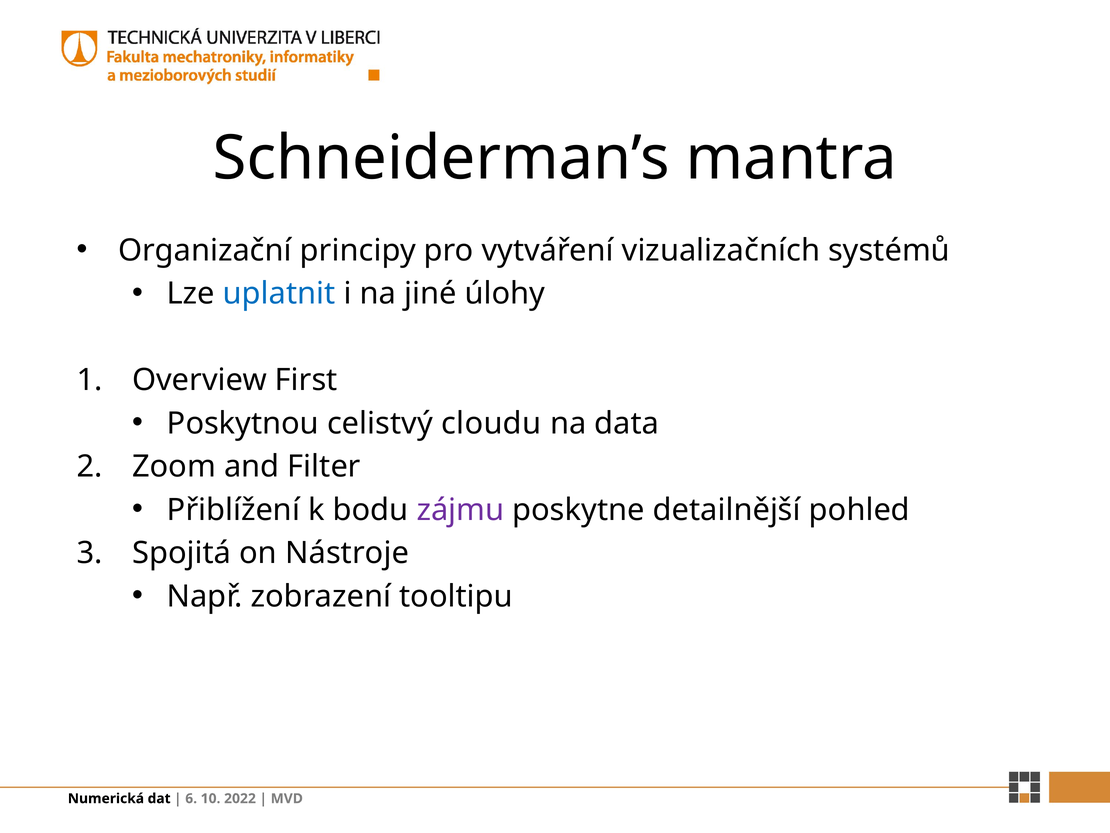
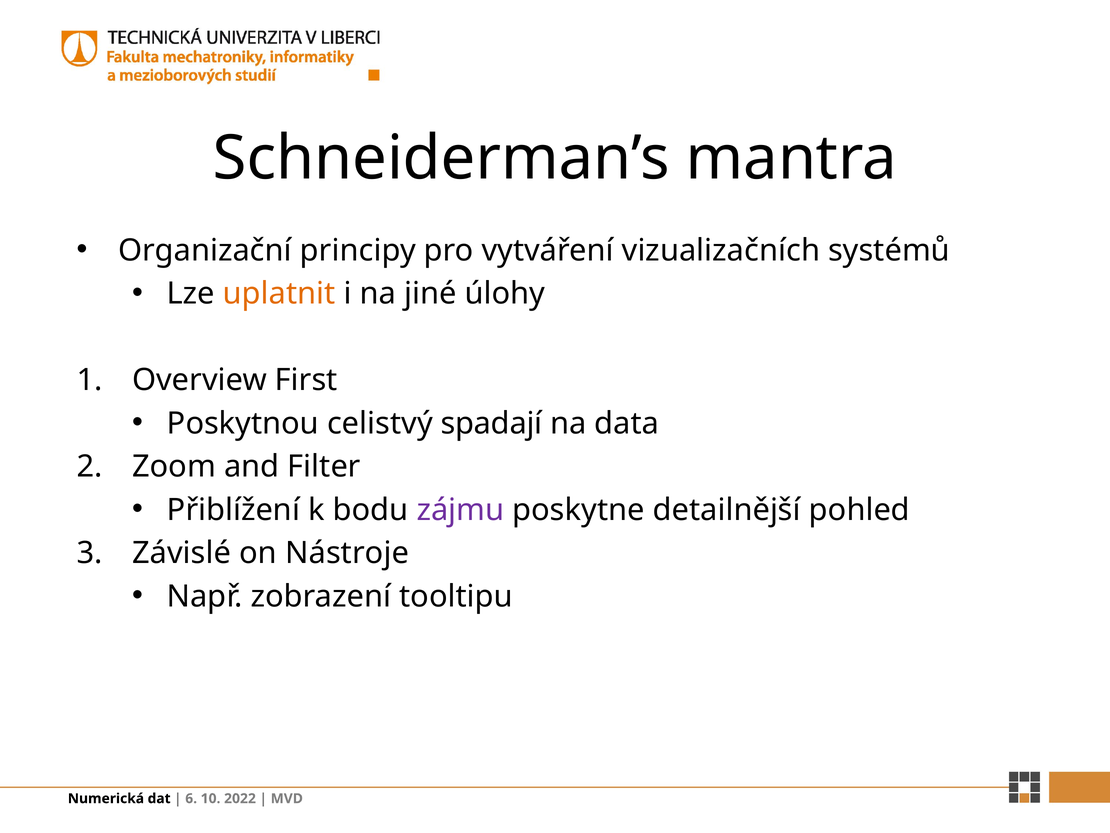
uplatnit colour: blue -> orange
cloudu: cloudu -> spadají
Spojitá: Spojitá -> Závislé
